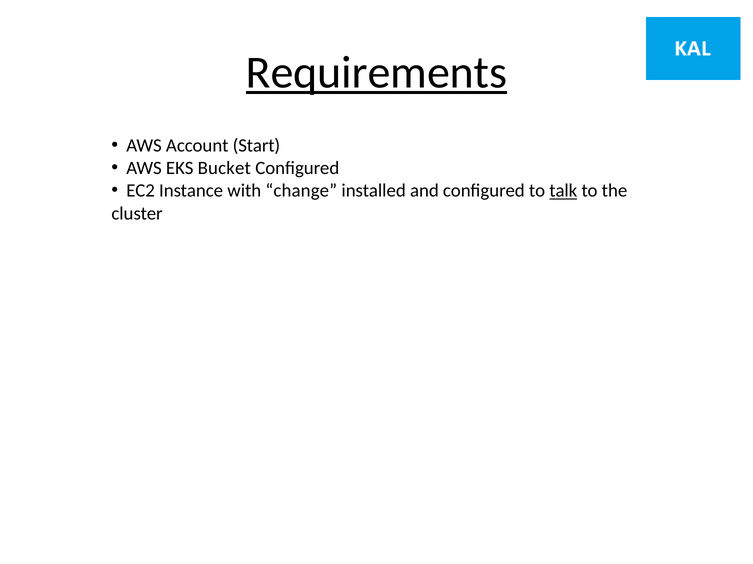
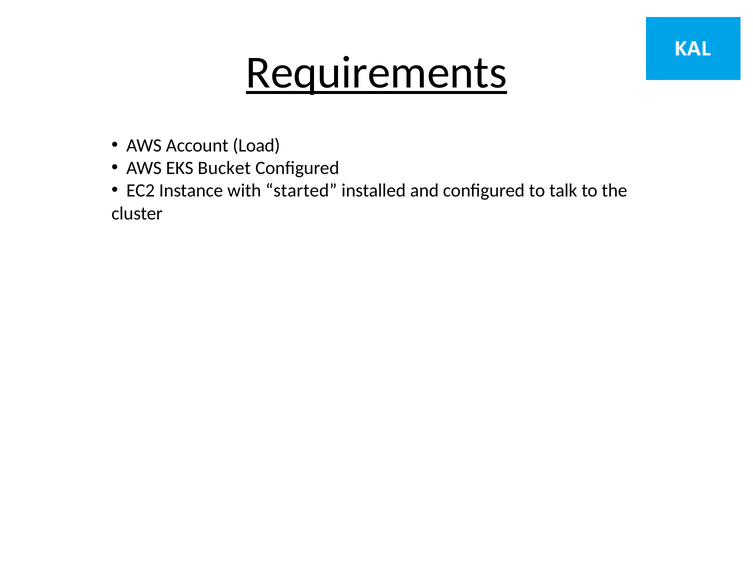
Start: Start -> Load
change: change -> started
talk underline: present -> none
